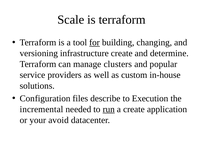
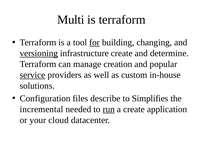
Scale: Scale -> Multi
versioning underline: none -> present
clusters: clusters -> creation
service underline: none -> present
Execution: Execution -> Simplifies
avoid: avoid -> cloud
